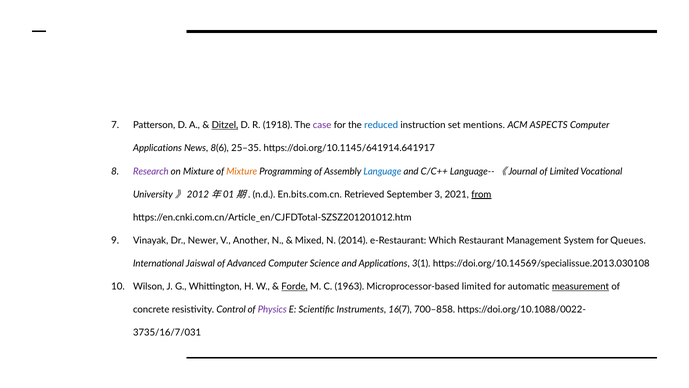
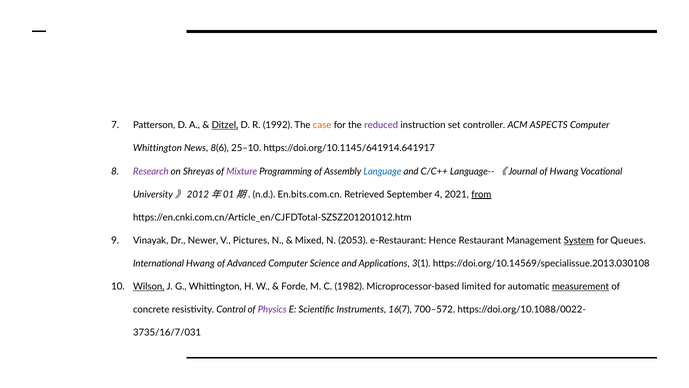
1918: 1918 -> 1992
case colour: purple -> orange
reduced colour: blue -> purple
mentions: mentions -> controller
Applications at (157, 148): Applications -> Whittington
25–35: 25–35 -> 25–10
on Mixture: Mixture -> Shreyas
Mixture at (242, 171) colour: orange -> purple
of Limited: Limited -> Hwang
3: 3 -> 4
Another: Another -> Pictures
2014: 2014 -> 2053
Which: Which -> Hence
System underline: none -> present
International Jaiswal: Jaiswal -> Hwang
Wilson underline: none -> present
Forde underline: present -> none
1963: 1963 -> 1982
700–858: 700–858 -> 700–572
